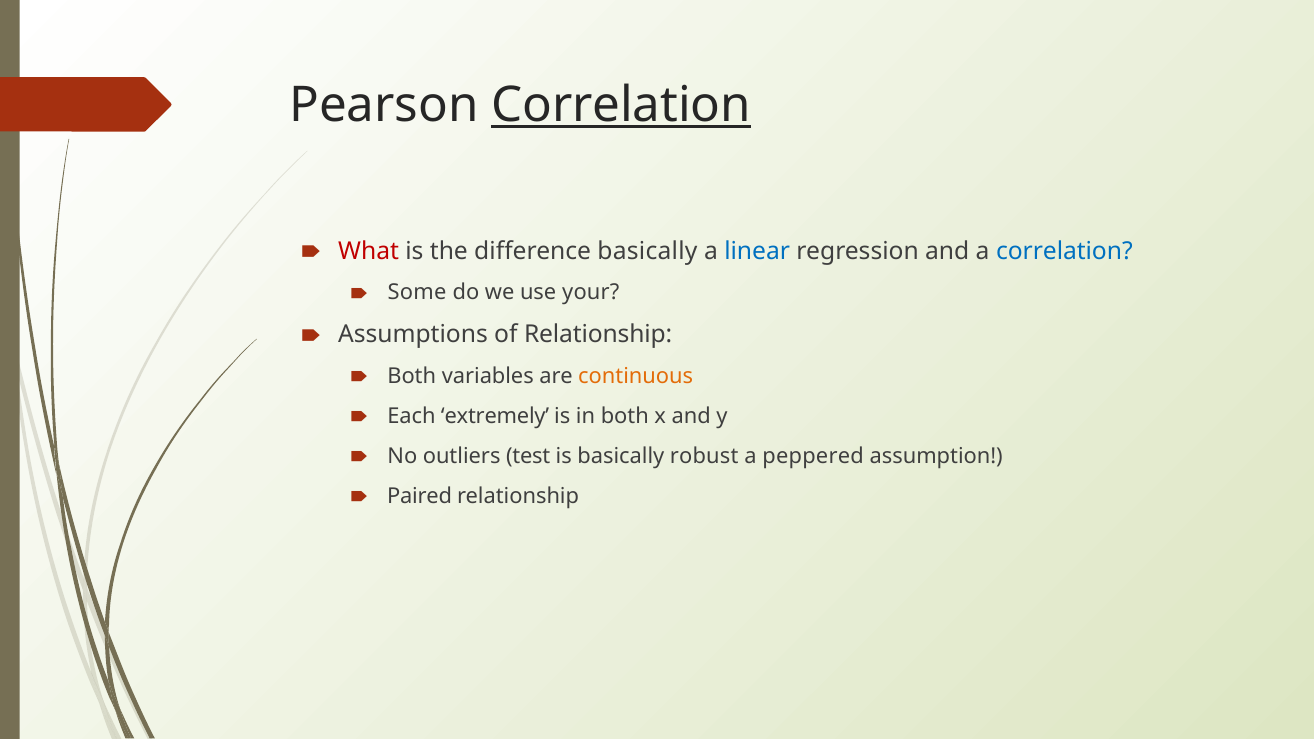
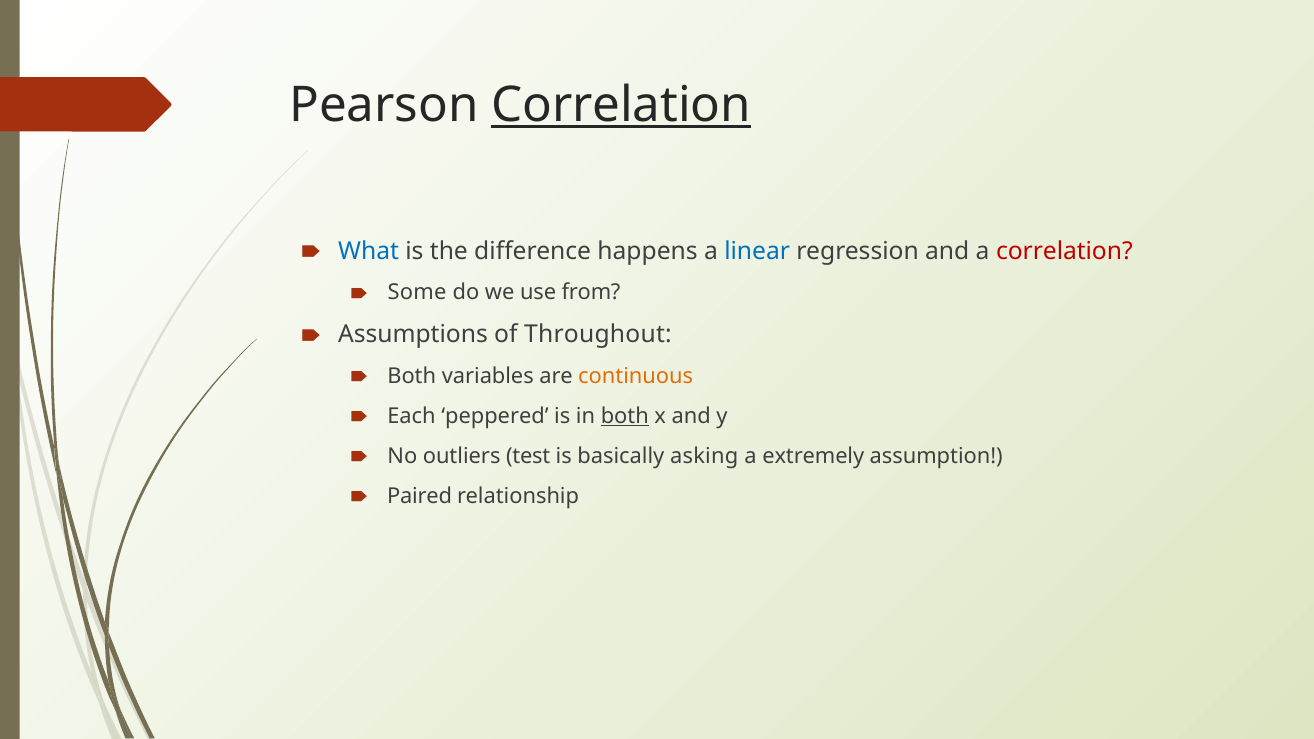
What colour: red -> blue
difference basically: basically -> happens
correlation at (1064, 251) colour: blue -> red
your: your -> from
of Relationship: Relationship -> Throughout
extremely: extremely -> peppered
both at (625, 416) underline: none -> present
robust: robust -> asking
peppered: peppered -> extremely
